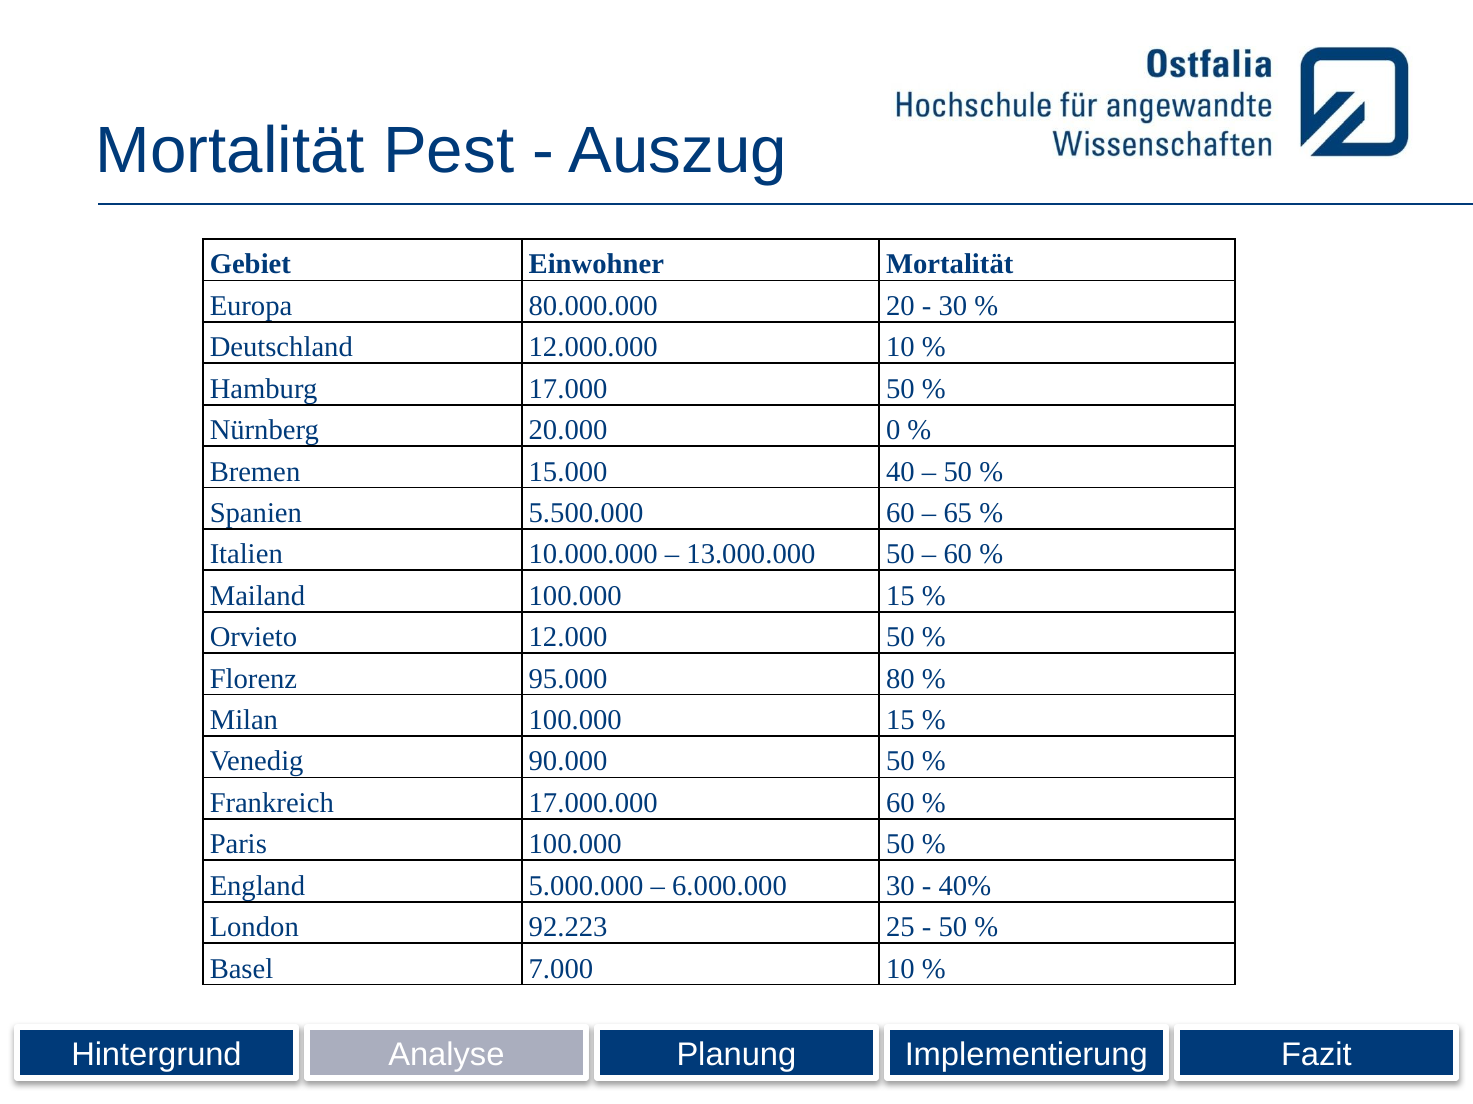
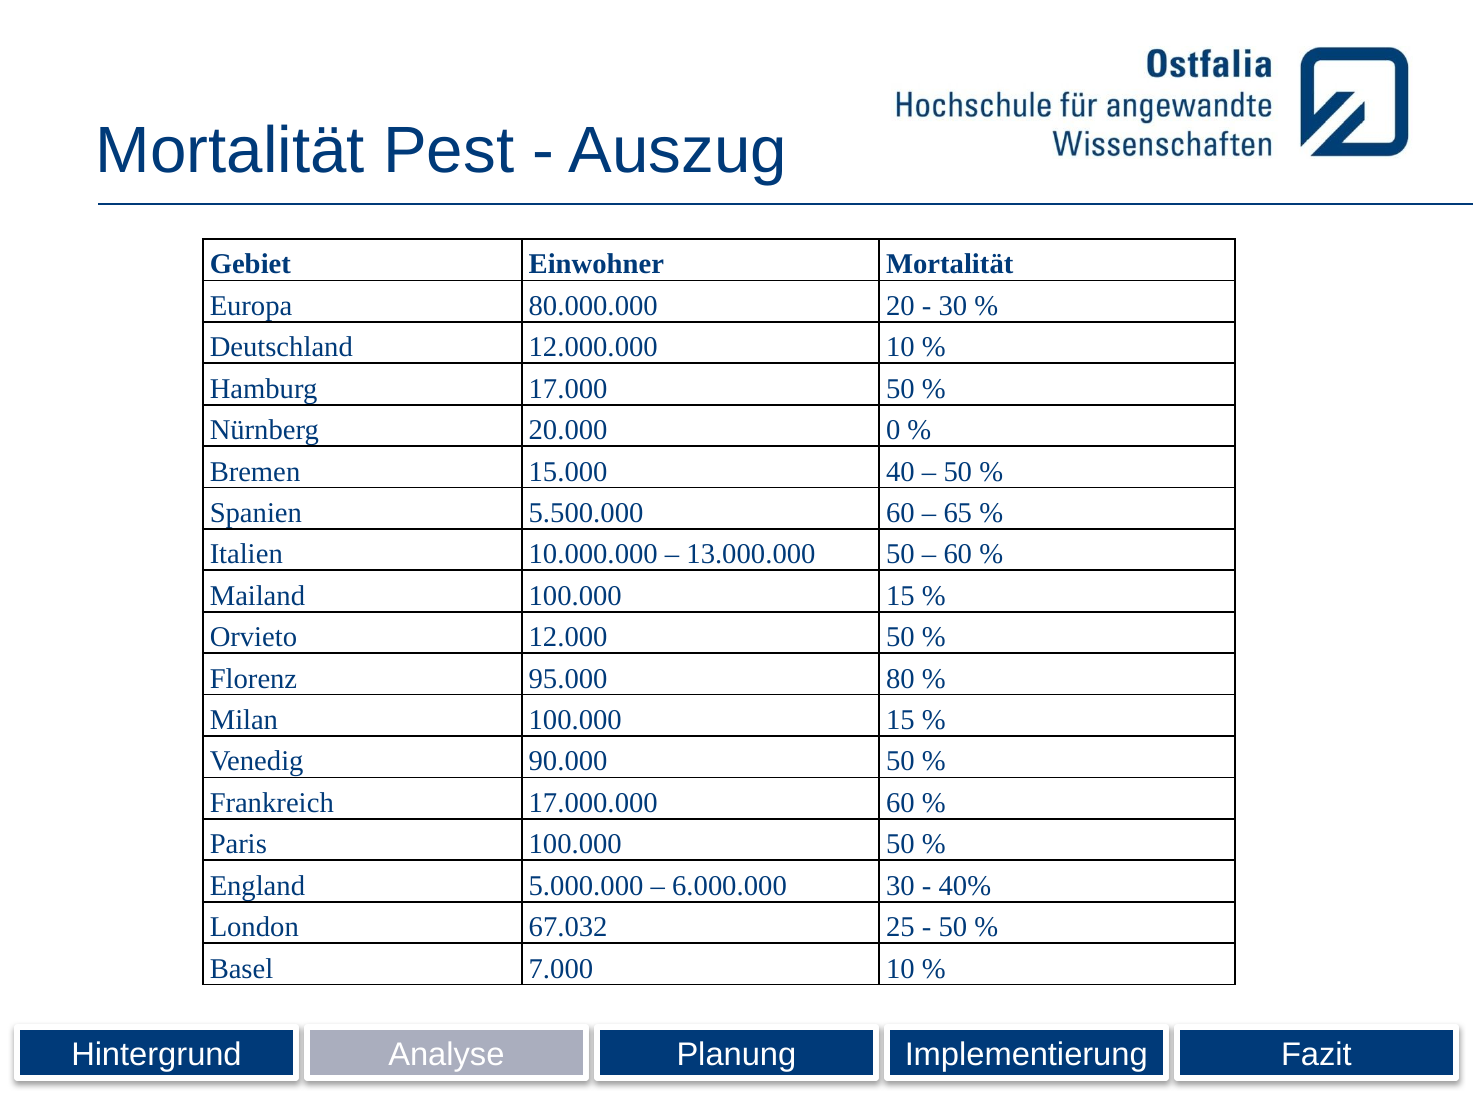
92.223: 92.223 -> 67.032
